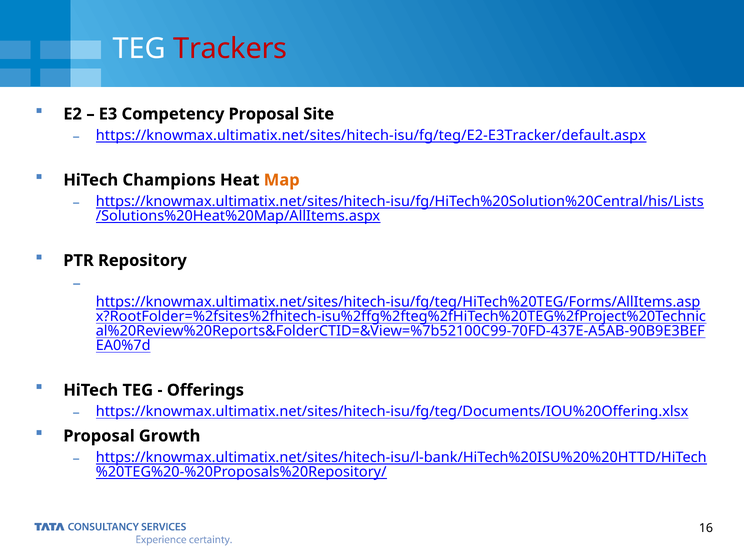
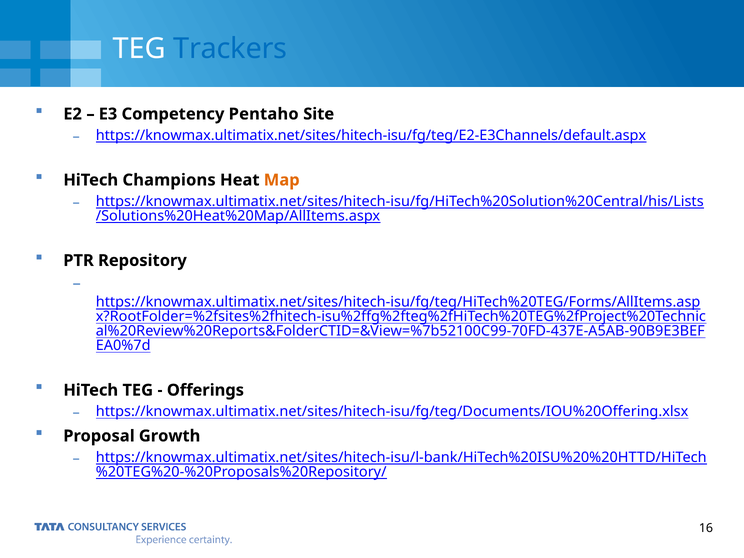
Trackers colour: red -> blue
Competency Proposal: Proposal -> Pentaho
https://knowmax.ultimatix.net/sites/hitech-isu/fg/teg/E2-E3Tracker/default.aspx: https://knowmax.ultimatix.net/sites/hitech-isu/fg/teg/E2-E3Tracker/default.aspx -> https://knowmax.ultimatix.net/sites/hitech-isu/fg/teg/E2-E3Channels/default.aspx
